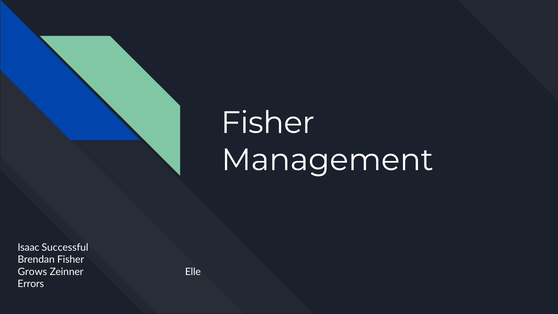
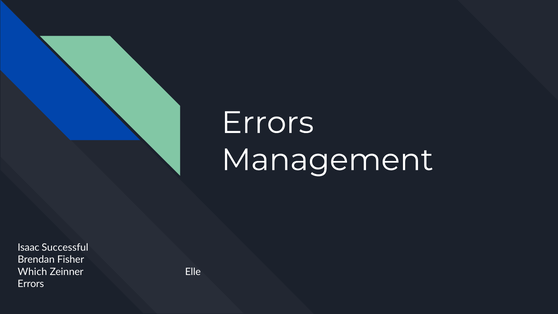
Fisher at (268, 123): Fisher -> Errors
Grows: Grows -> Which
